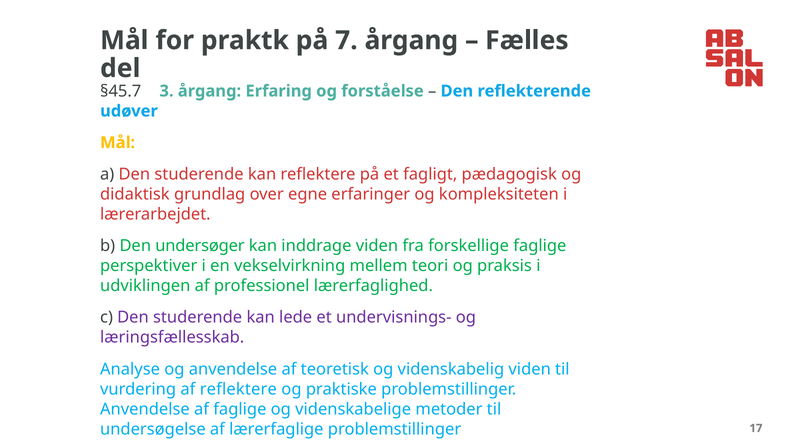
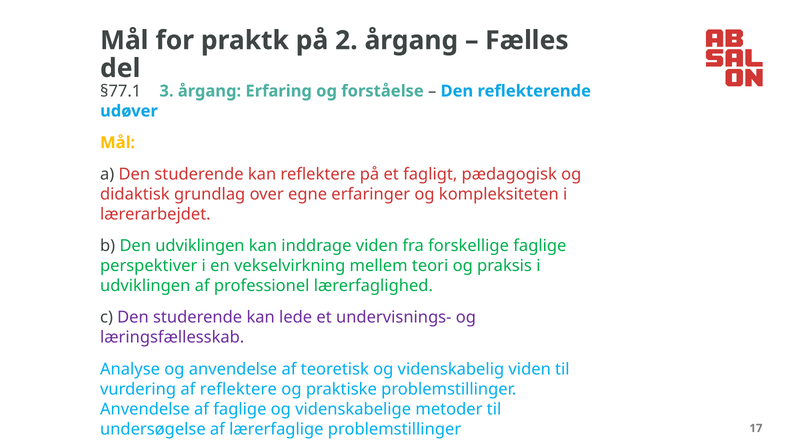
7: 7 -> 2
§45.7: §45.7 -> §77.1
Den undersøger: undersøger -> udviklingen
